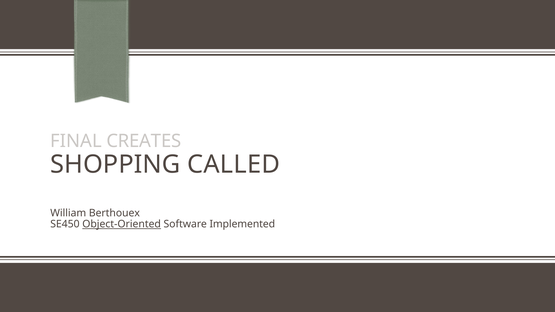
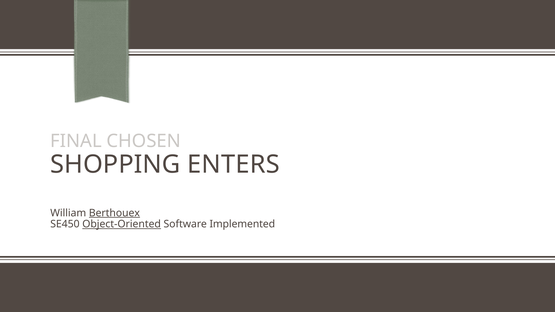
CREATES: CREATES -> CHOSEN
CALLED: CALLED -> ENTERS
Berthouex underline: none -> present
